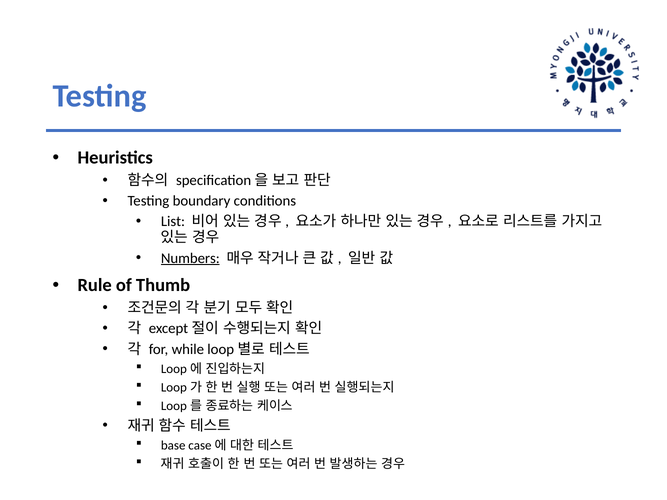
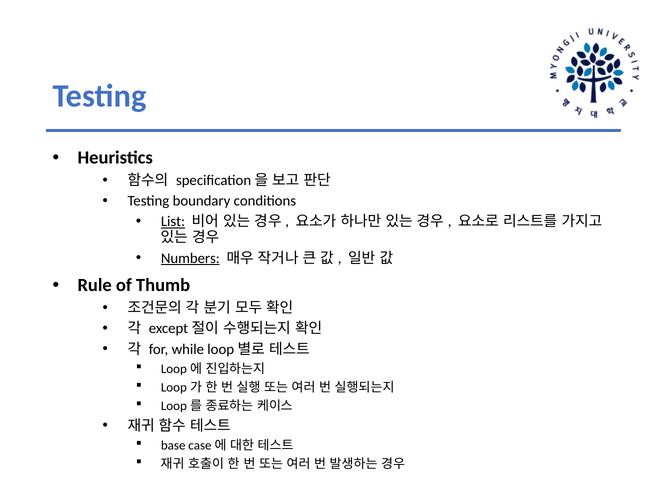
List underline: none -> present
